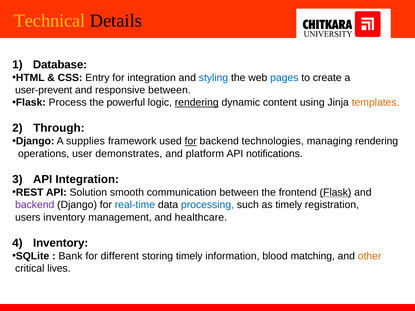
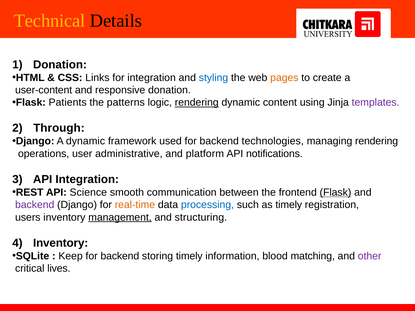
Database at (60, 65): Database -> Donation
Entry: Entry -> Links
pages colour: blue -> orange
user-prevent: user-prevent -> user-content
responsive between: between -> donation
Process: Process -> Patients
powerful: powerful -> patterns
templates colour: orange -> purple
A supplies: supplies -> dynamic
for at (191, 141) underline: present -> none
demonstrates: demonstrates -> administrative
Solution: Solution -> Science
real-time colour: blue -> orange
management underline: none -> present
healthcare: healthcare -> structuring
Bank: Bank -> Keep
different at (120, 256): different -> backend
other colour: orange -> purple
